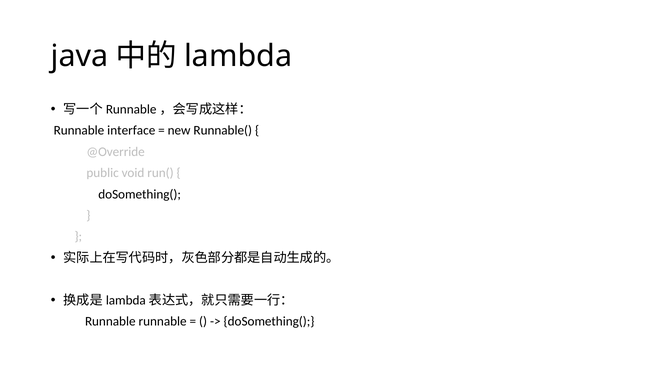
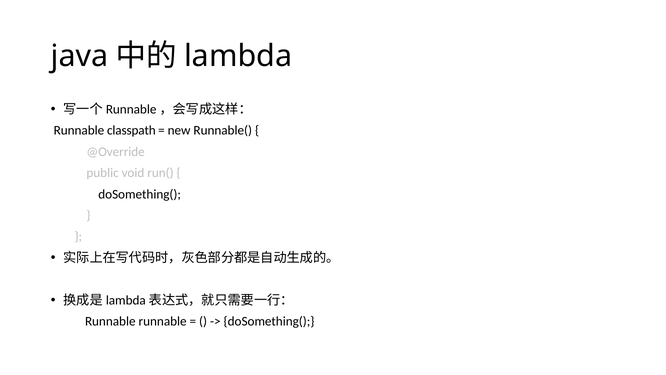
interface: interface -> classpath
